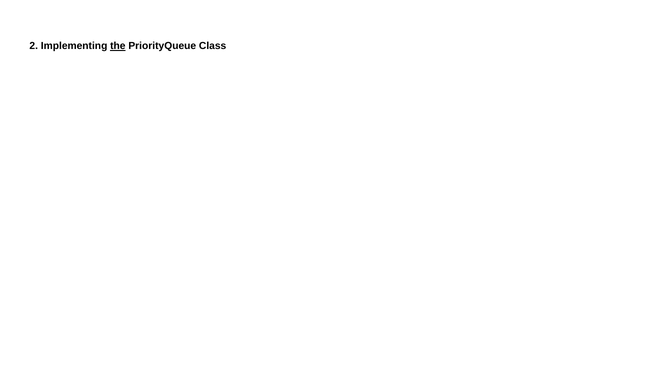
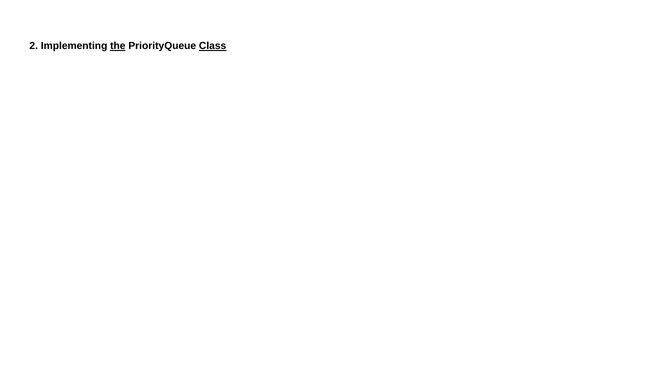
Class underline: none -> present
